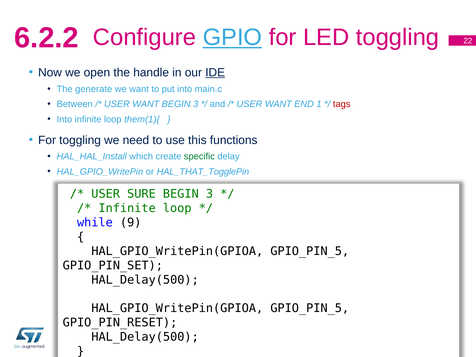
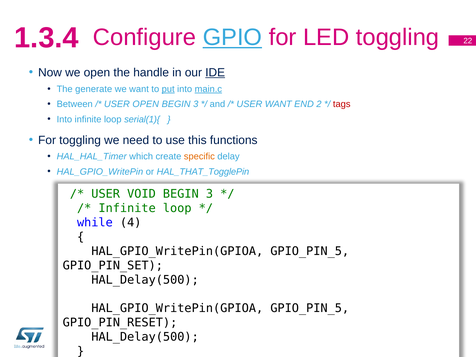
6.2.2: 6.2.2 -> 1.3.4
put underline: none -> present
main.c underline: none -> present
WANT at (146, 104): WANT -> OPEN
1: 1 -> 2
them(1){: them(1){ -> serial(1){
HAL_HAL_Install: HAL_HAL_Install -> HAL_HAL_Timer
specific colour: green -> orange
SURE: SURE -> VOID
9: 9 -> 4
